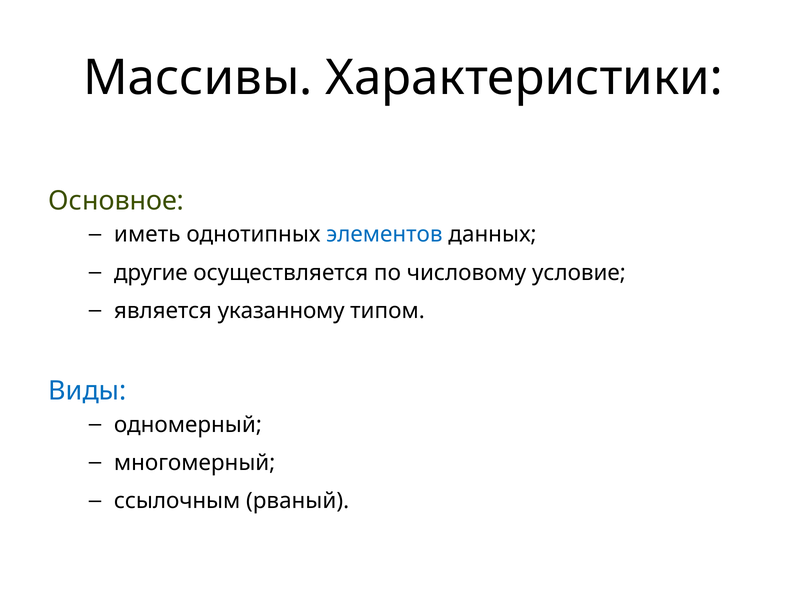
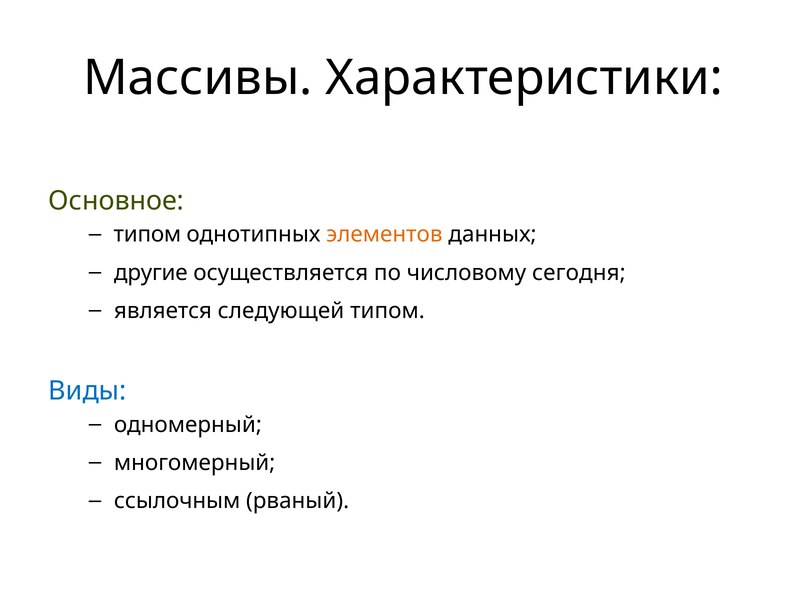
иметь at (147, 235): иметь -> типом
элементов colour: blue -> orange
условие: условие -> сегодня
указанному: указанному -> следующей
